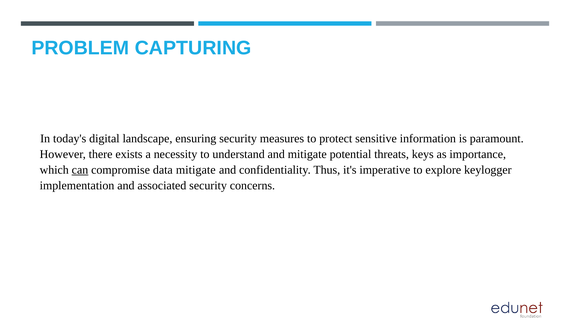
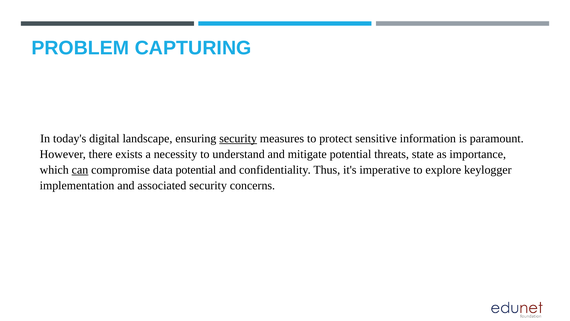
security at (238, 138) underline: none -> present
keys: keys -> state
data mitigate: mitigate -> potential
